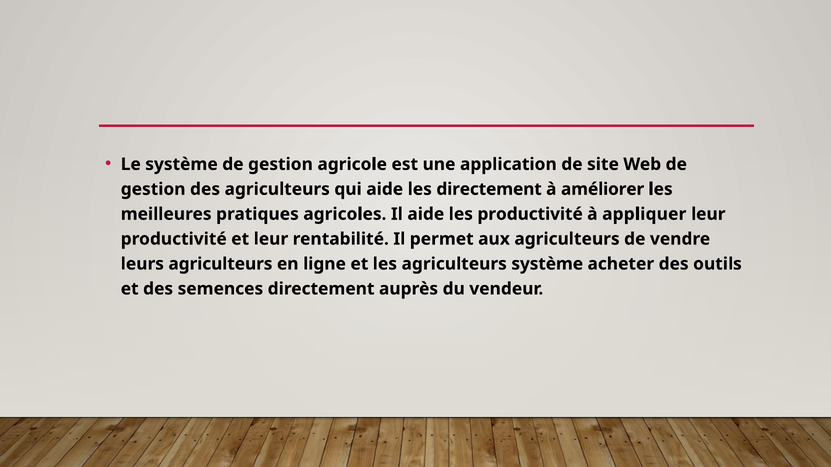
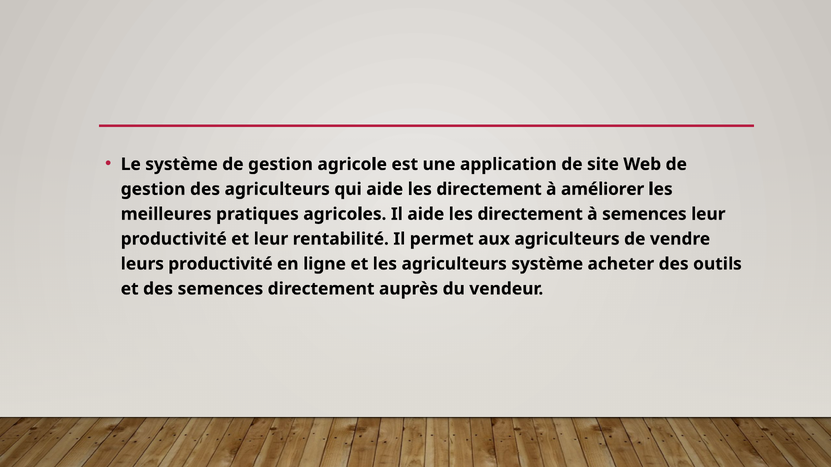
Il aide les productivité: productivité -> directement
à appliquer: appliquer -> semences
leurs agriculteurs: agriculteurs -> productivité
